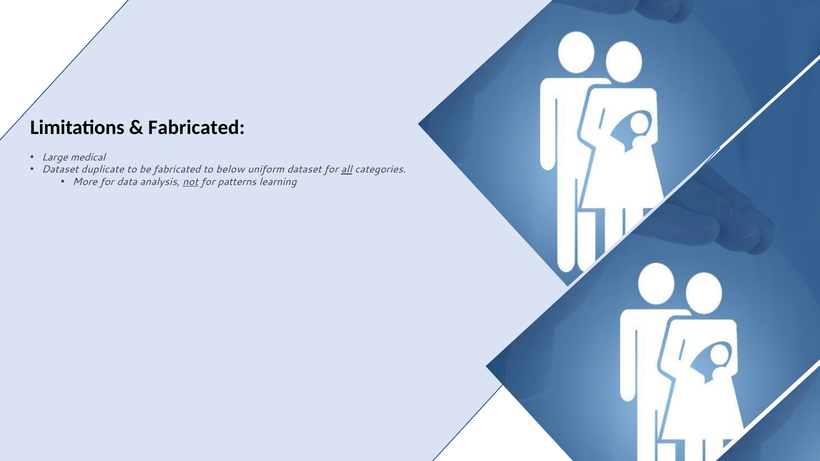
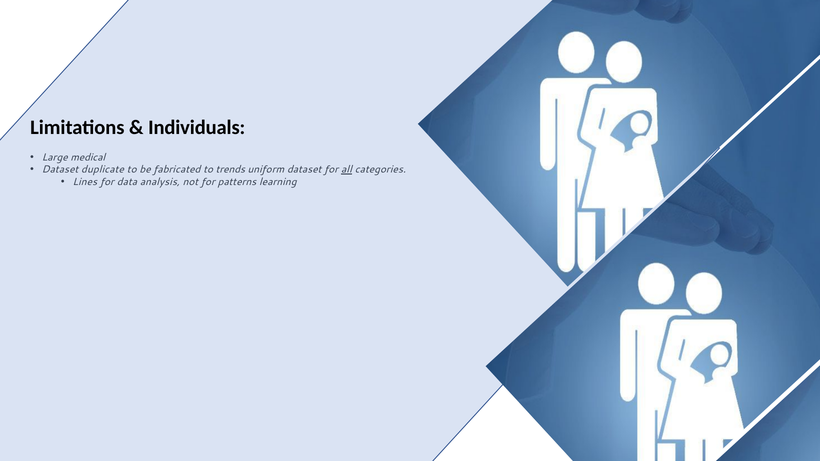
Fabricated at (197, 127): Fabricated -> Individuals
below: below -> trends
More: More -> Lines
not underline: present -> none
